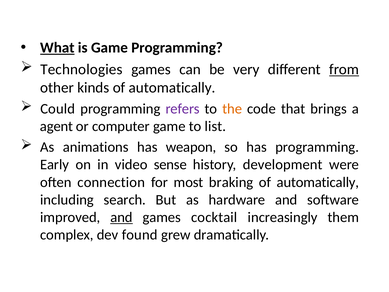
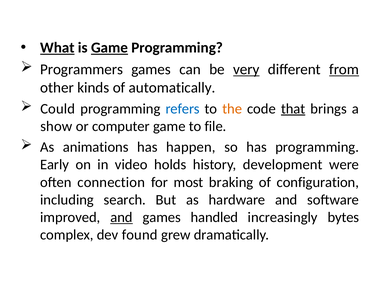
Game at (110, 48) underline: none -> present
Technologies: Technologies -> Programmers
very underline: none -> present
refers colour: purple -> blue
that underline: none -> present
agent: agent -> show
list: list -> file
weapon: weapon -> happen
sense: sense -> holds
automatically at (318, 182): automatically -> configuration
cocktail: cocktail -> handled
them: them -> bytes
